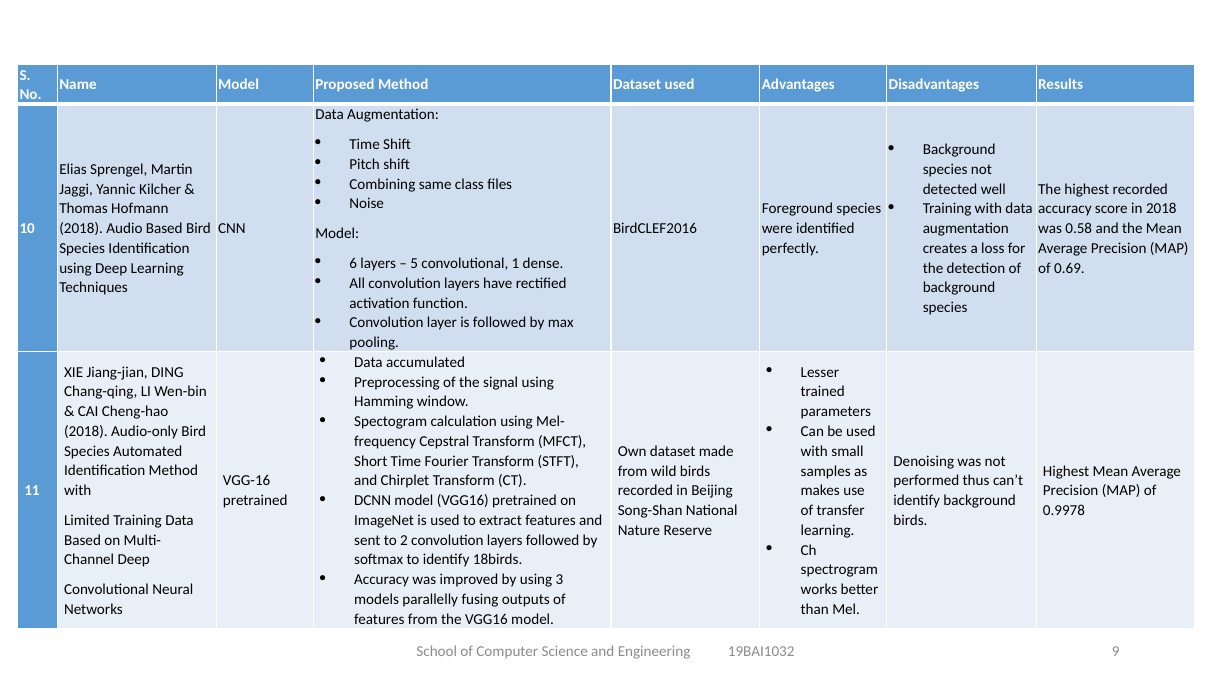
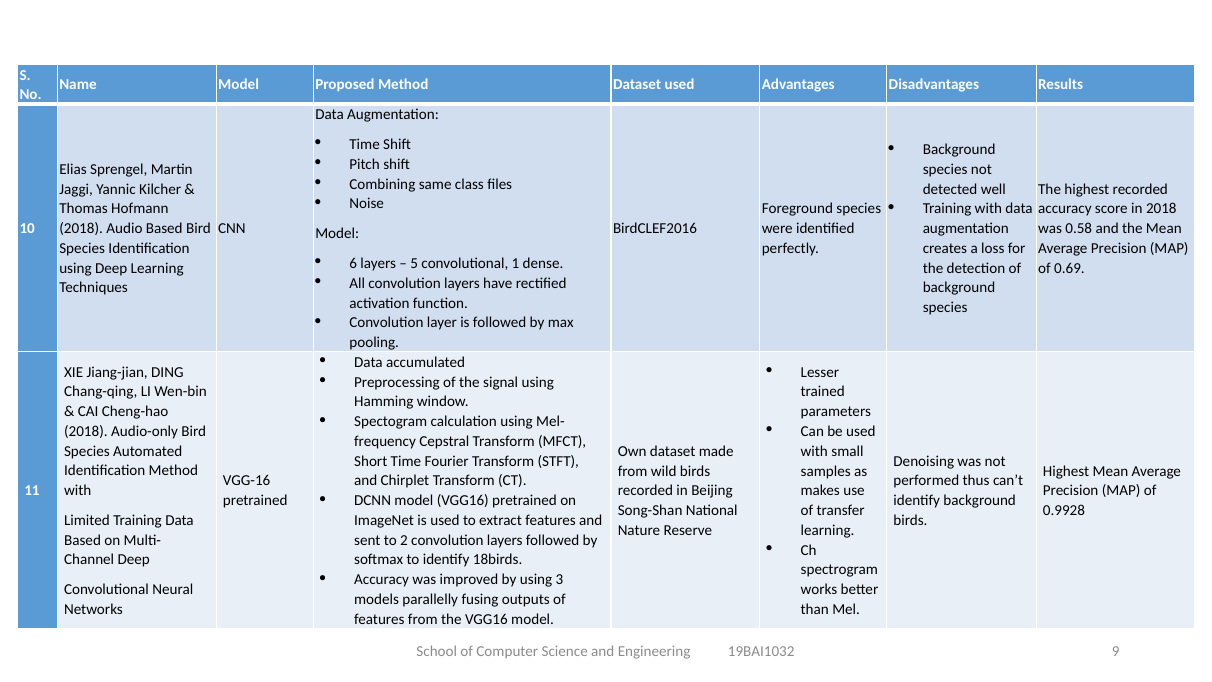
0.9978: 0.9978 -> 0.9928
